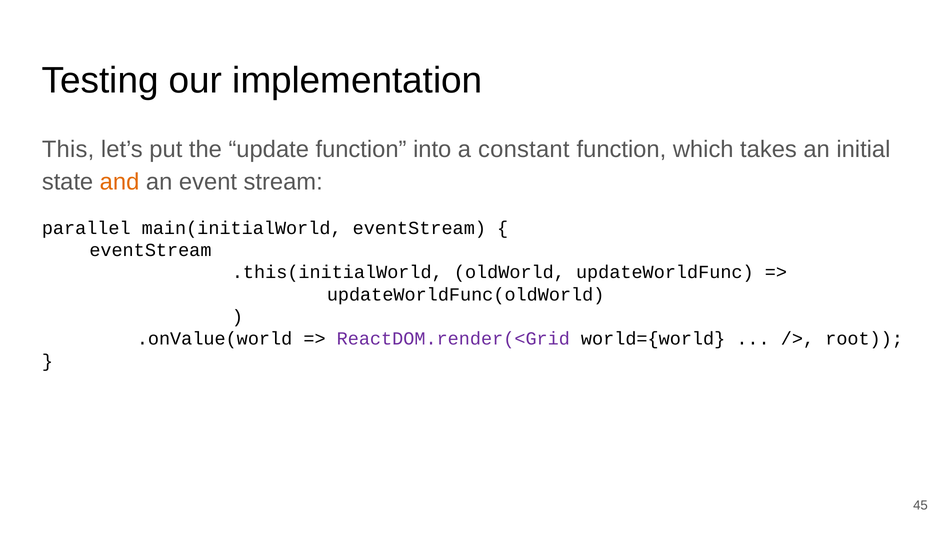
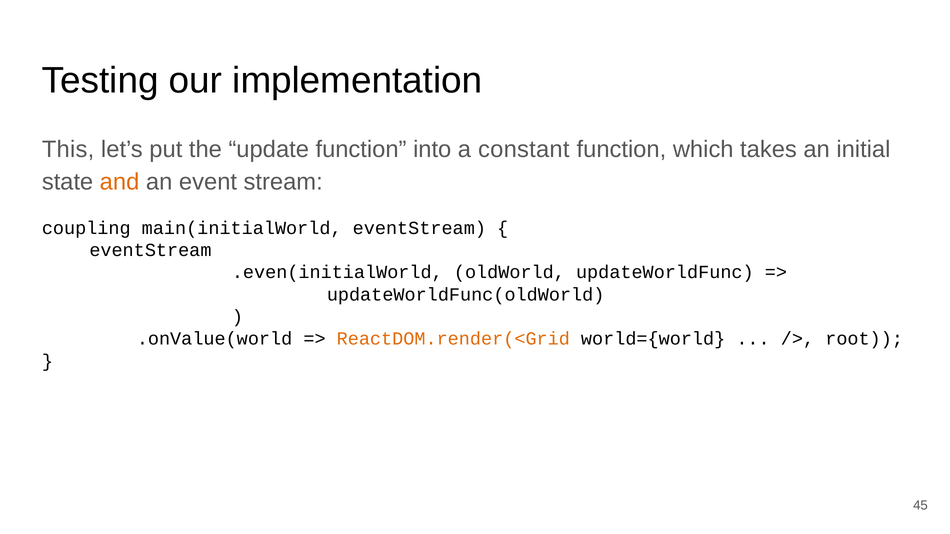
parallel: parallel -> coupling
.this(initialWorld: .this(initialWorld -> .even(initialWorld
ReactDOM.render(<Grid colour: purple -> orange
